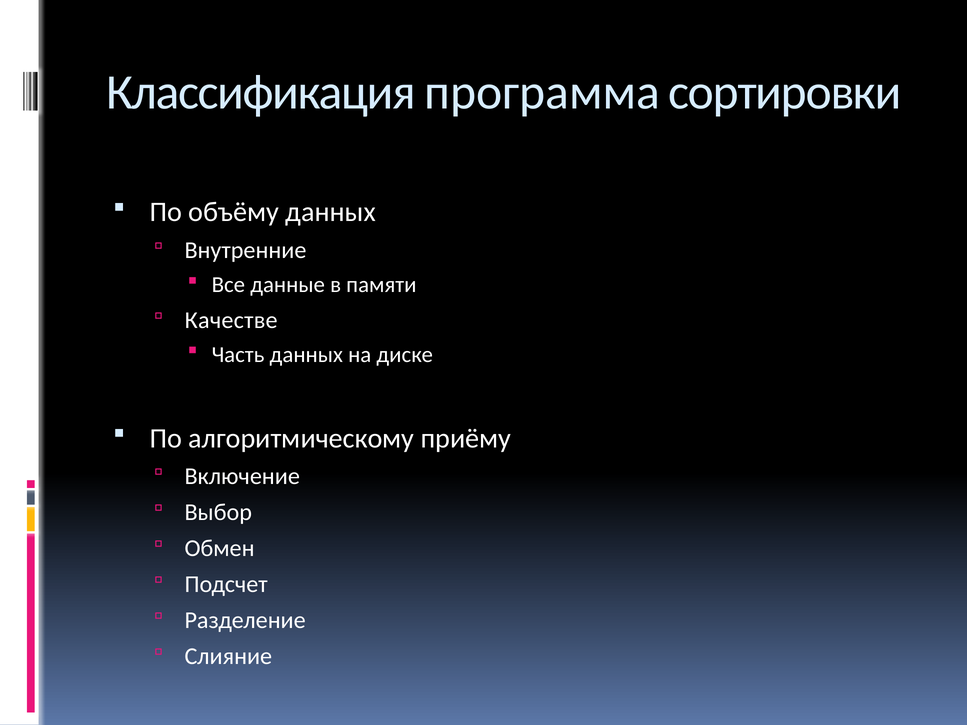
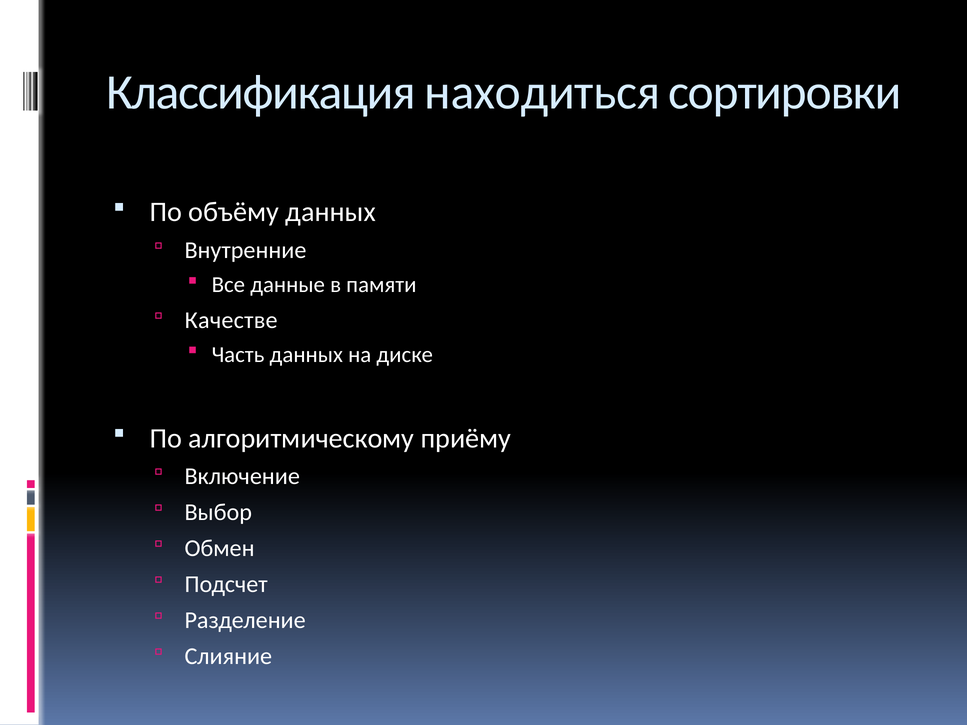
программа: программа -> находиться
